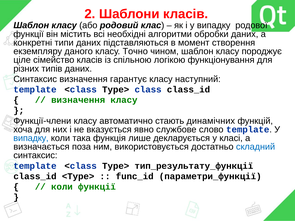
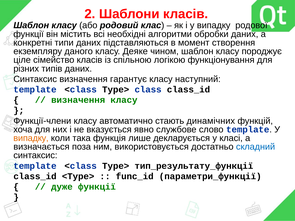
Точно: Точно -> Деяке
випадку at (31, 138) colour: blue -> orange
коли at (62, 187): коли -> дуже
